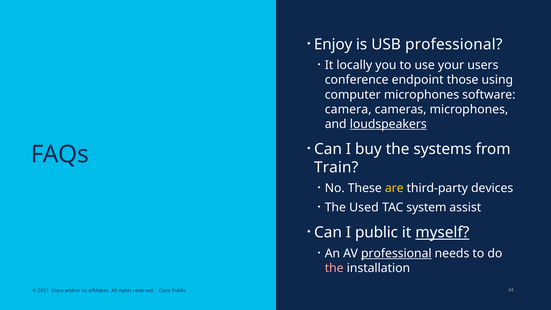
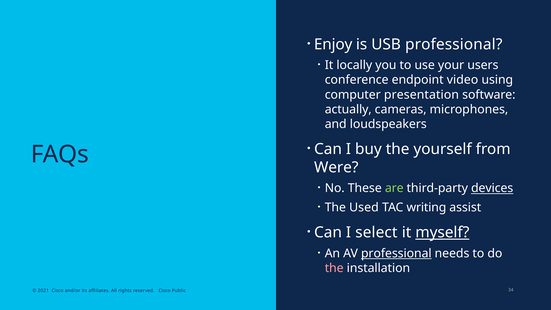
those: those -> video
computer microphones: microphones -> presentation
camera: camera -> actually
loudspeakers underline: present -> none
systems: systems -> yourself
Train: Train -> Were
are colour: yellow -> light green
devices underline: none -> present
system: system -> writing
I public: public -> select
